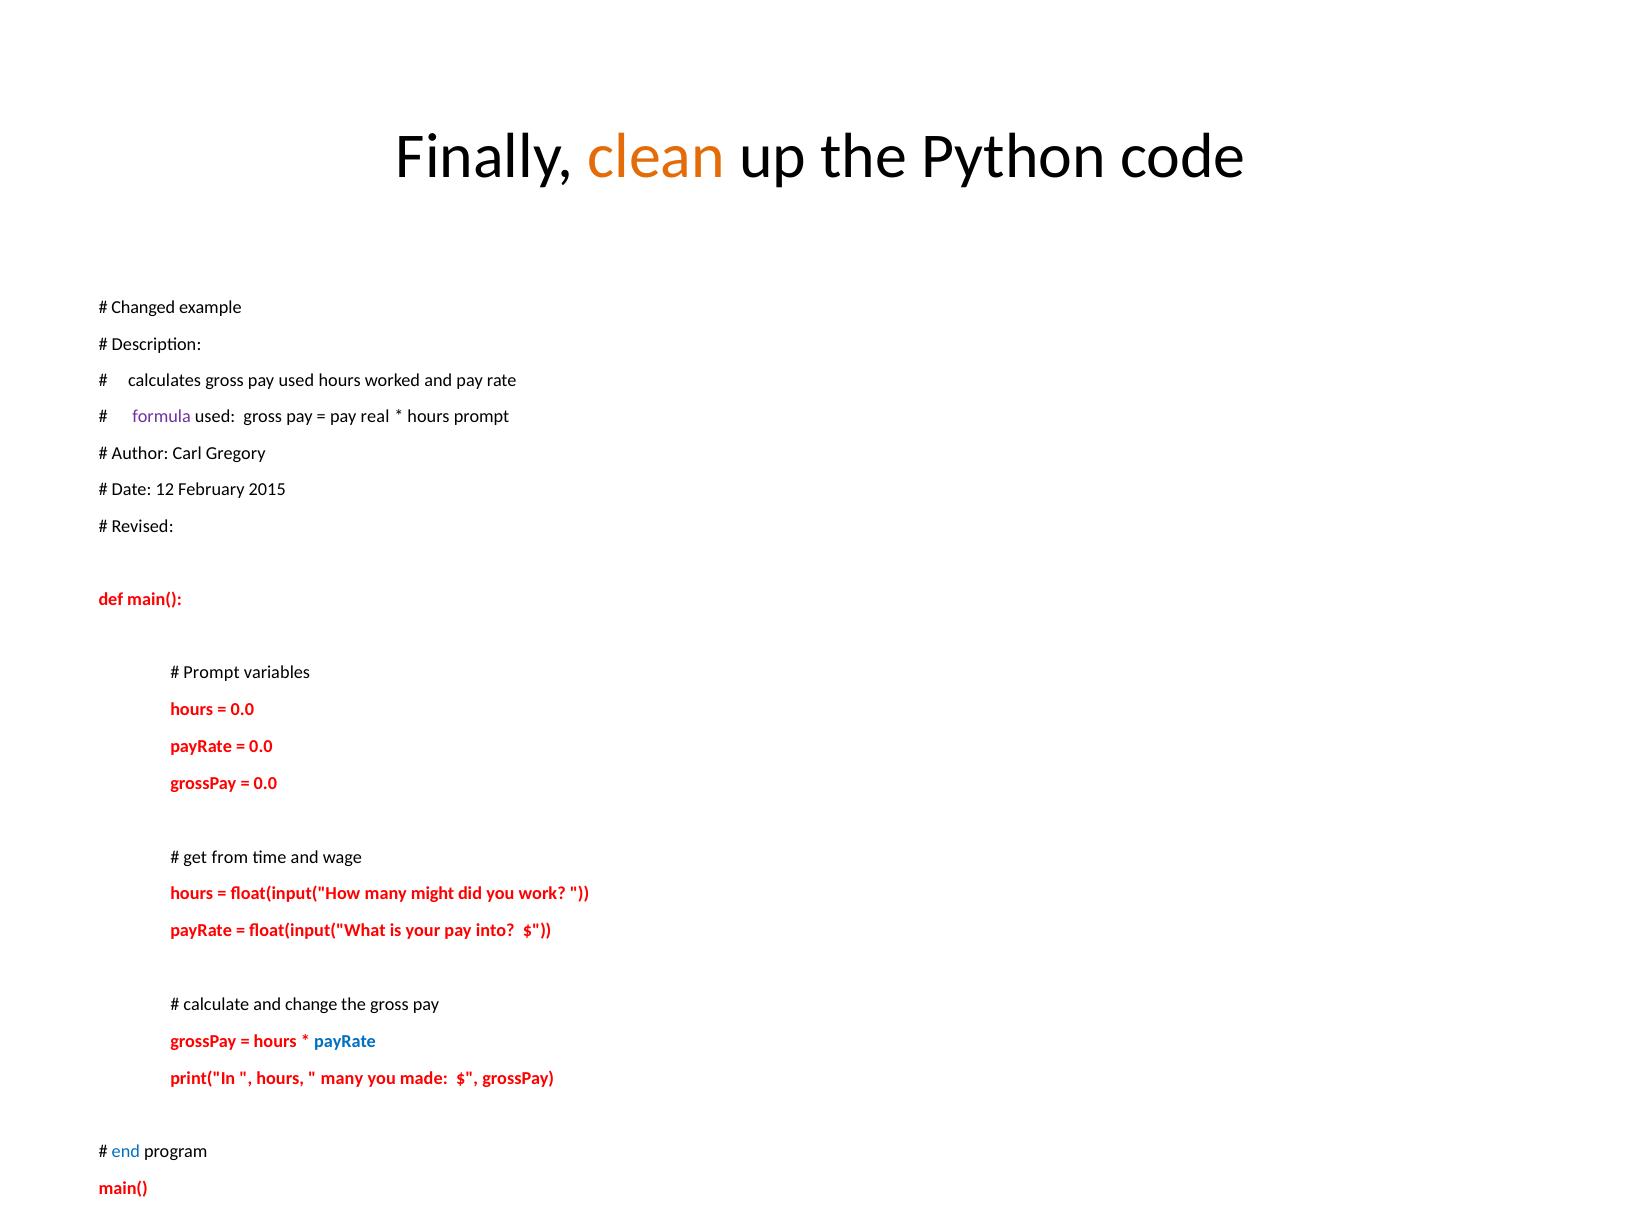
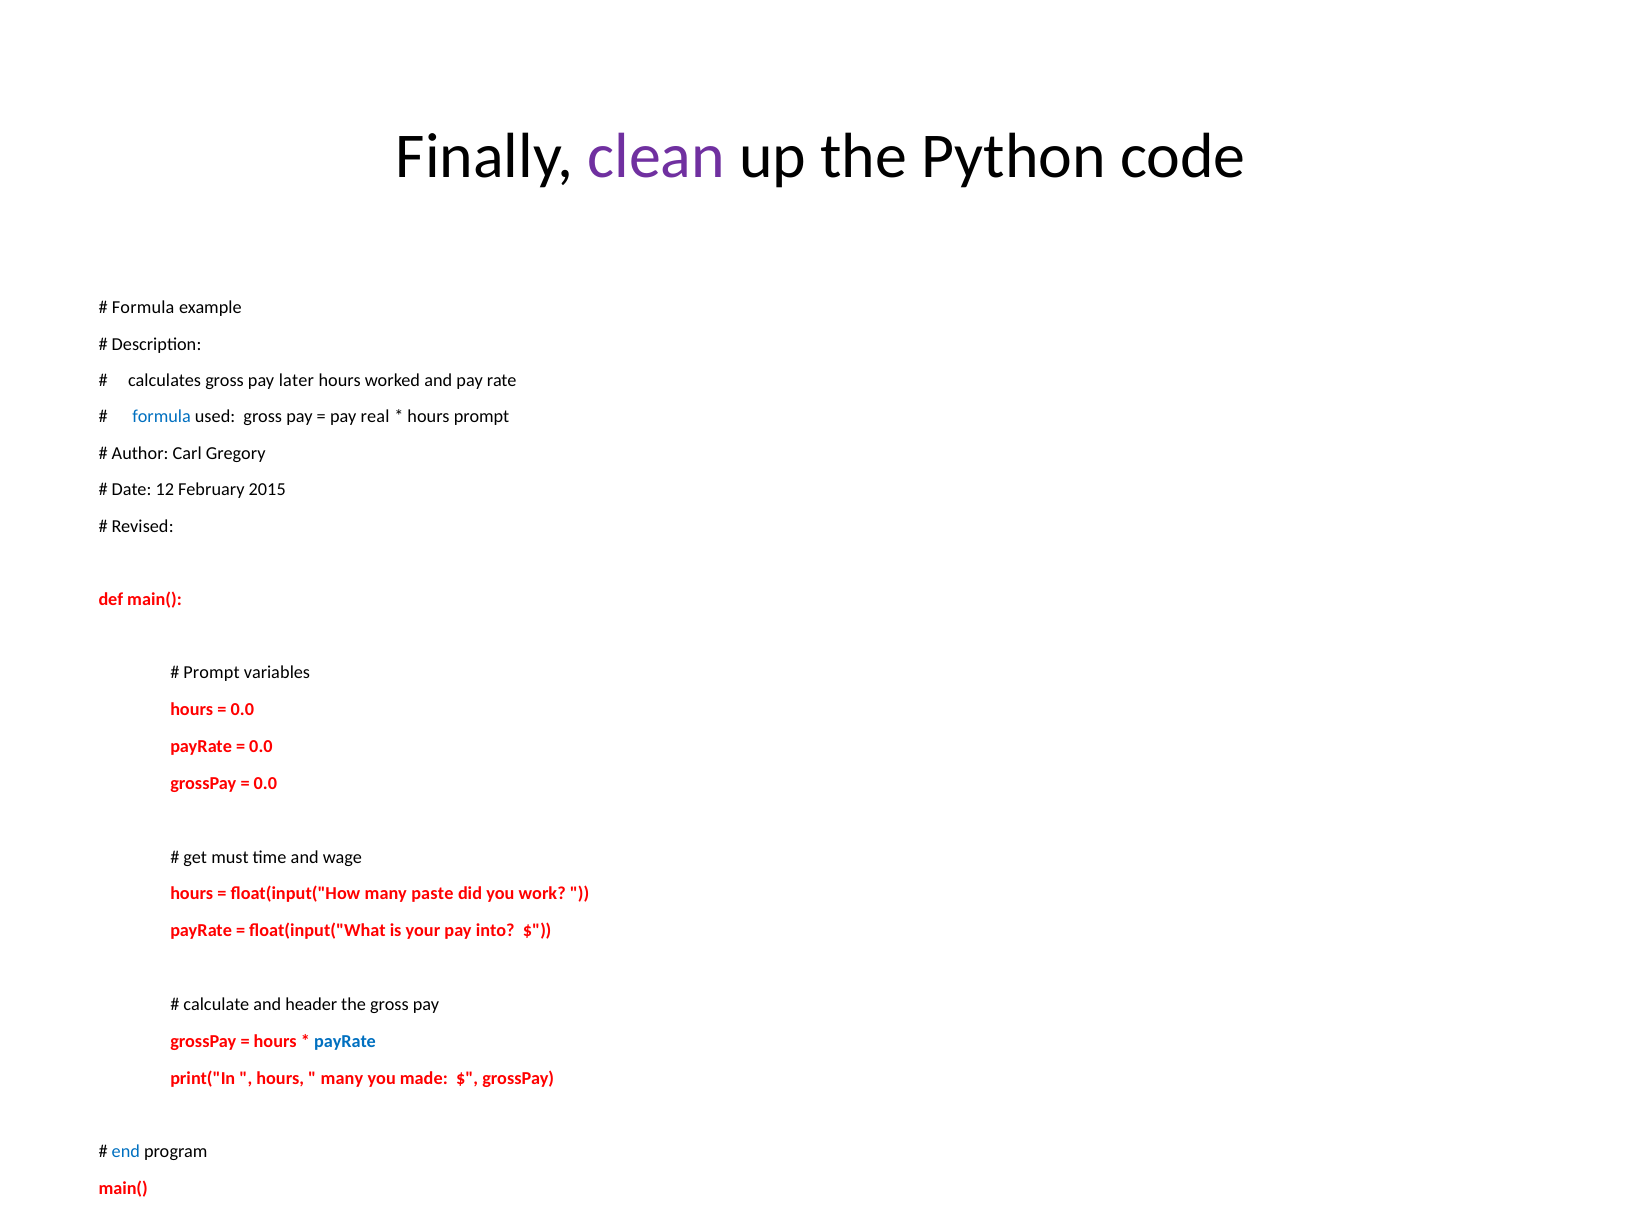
clean colour: orange -> purple
Changed at (143, 308): Changed -> Formula
pay used: used -> later
formula at (162, 417) colour: purple -> blue
from: from -> must
might: might -> paste
change: change -> header
